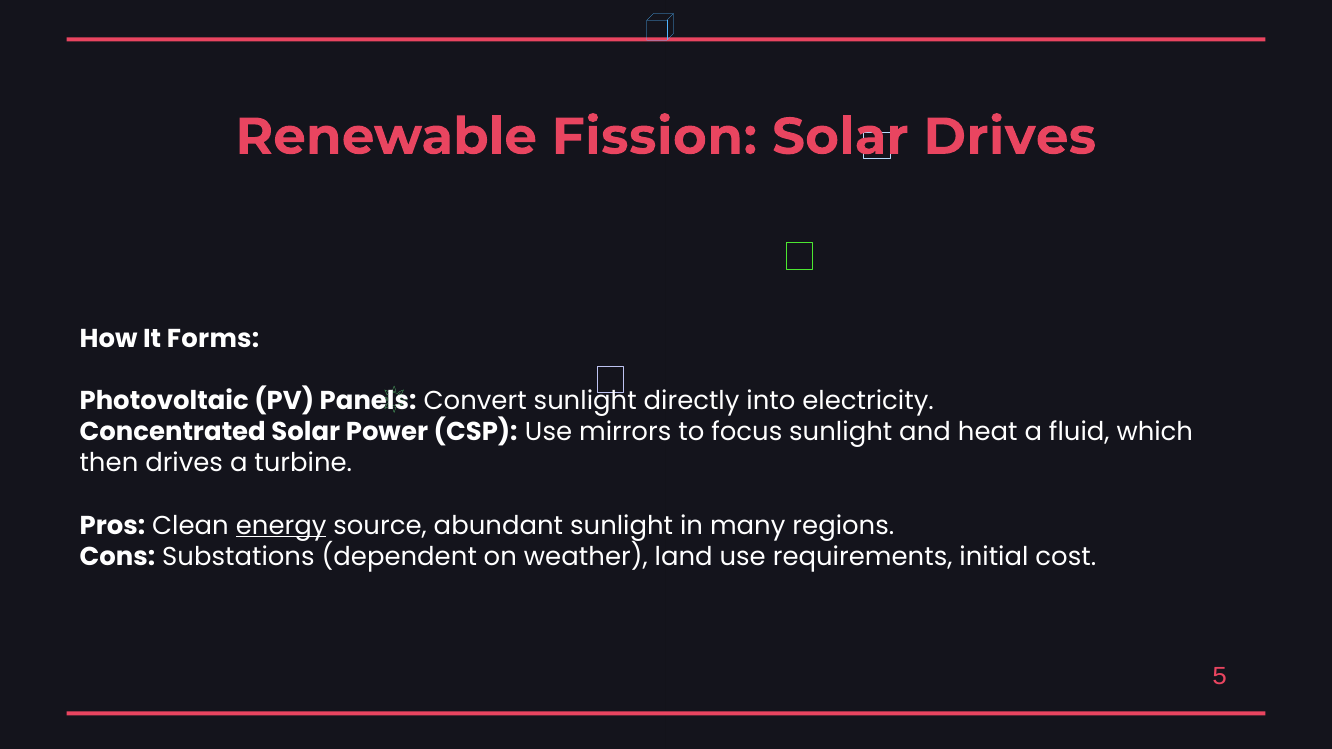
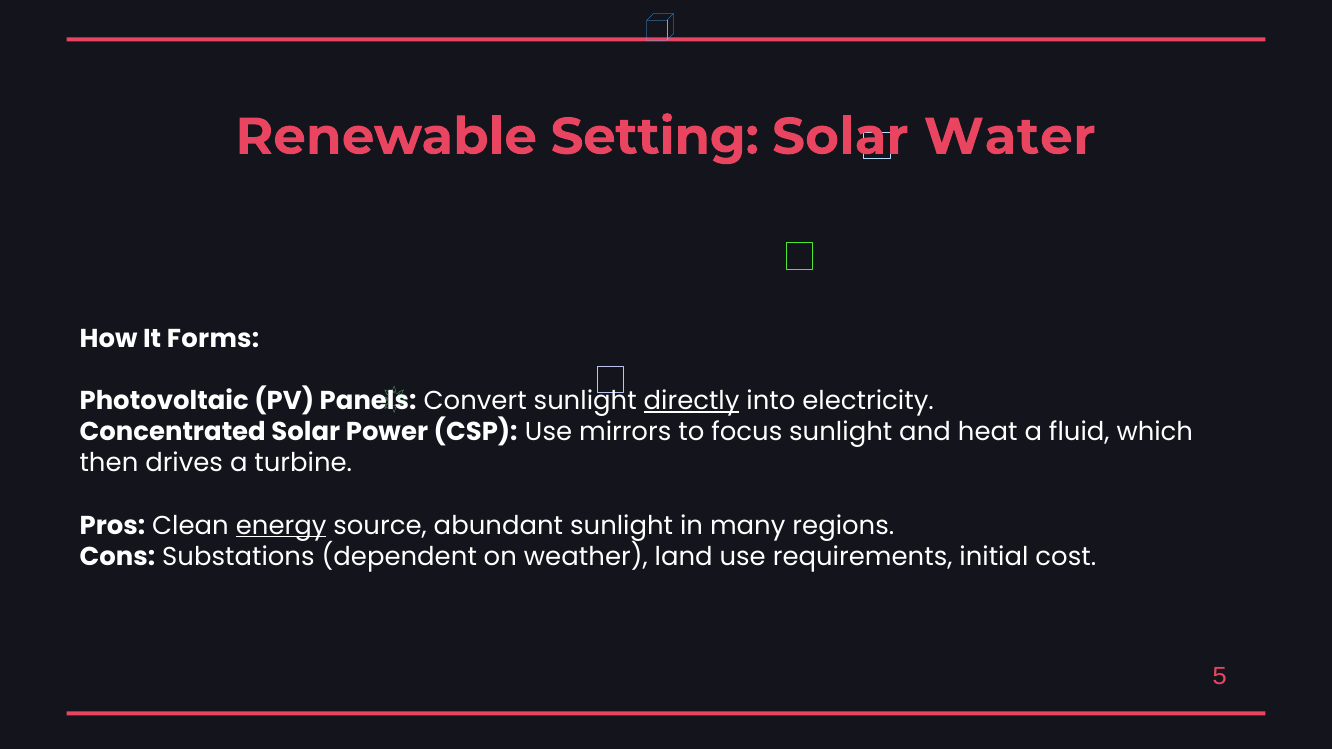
Fission: Fission -> Setting
Solar Drives: Drives -> Water
directly underline: none -> present
